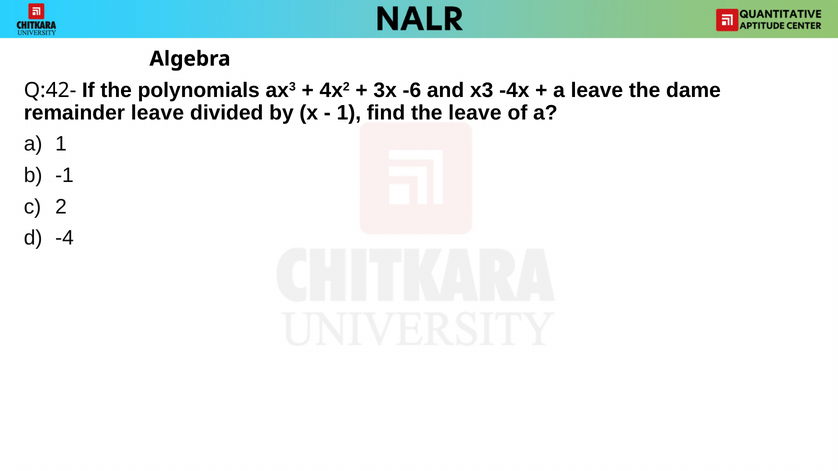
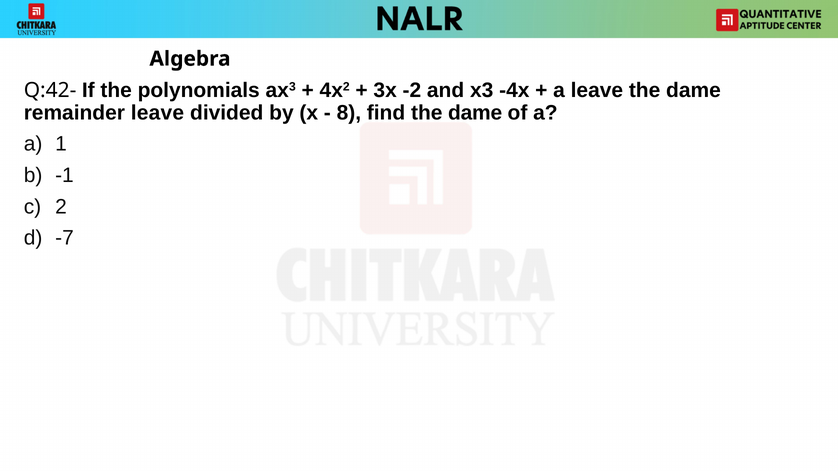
-6: -6 -> -2
1 at (349, 113): 1 -> 8
find the leave: leave -> dame
-4: -4 -> -7
